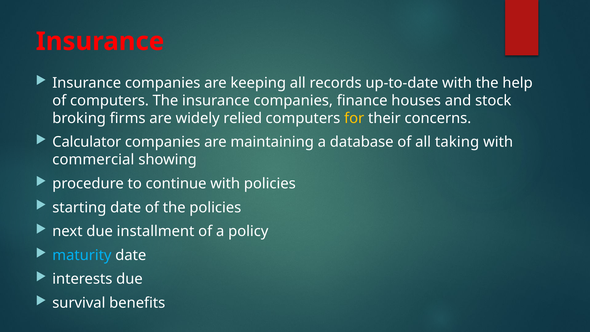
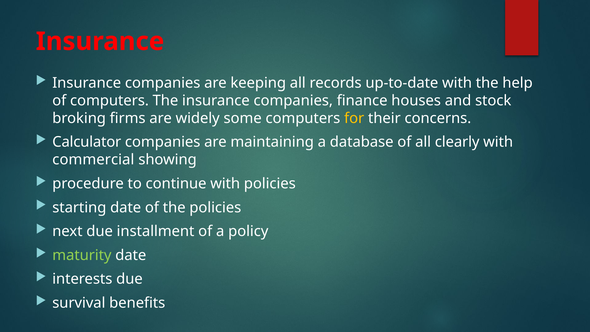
relied: relied -> some
taking: taking -> clearly
maturity colour: light blue -> light green
